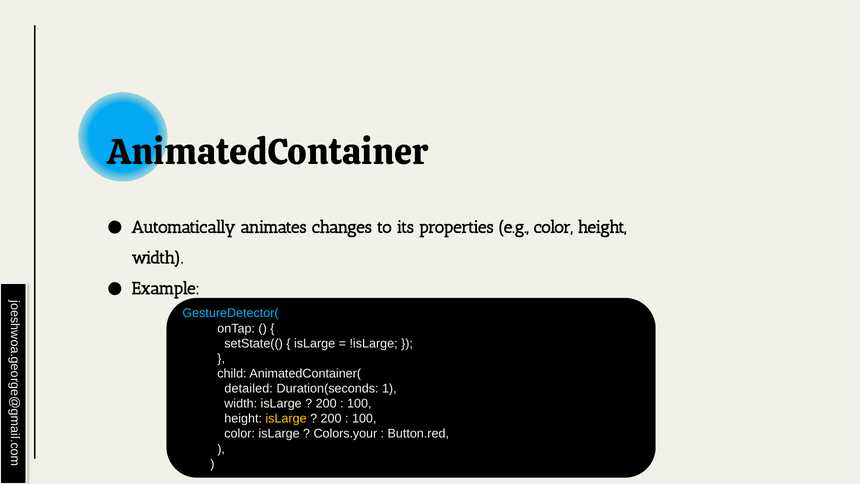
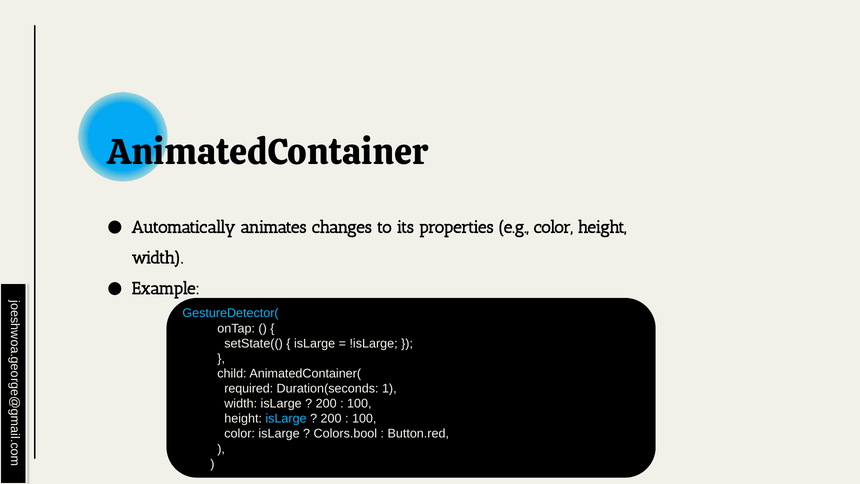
detailed: detailed -> required
isLarge at (286, 419) colour: yellow -> light blue
Colors.your: Colors.your -> Colors.bool
